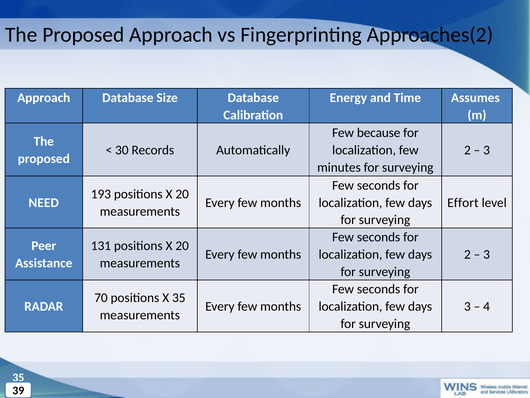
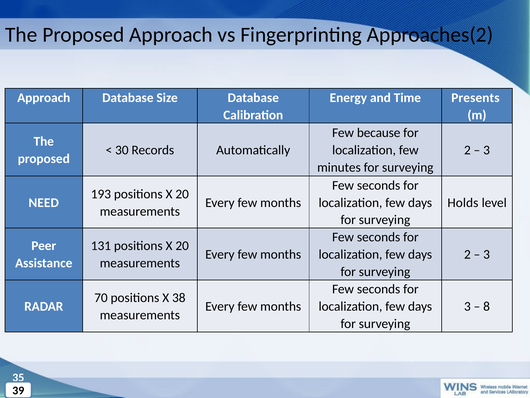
Assumes: Assumes -> Presents
Effort: Effort -> Holds
X 35: 35 -> 38
4: 4 -> 8
